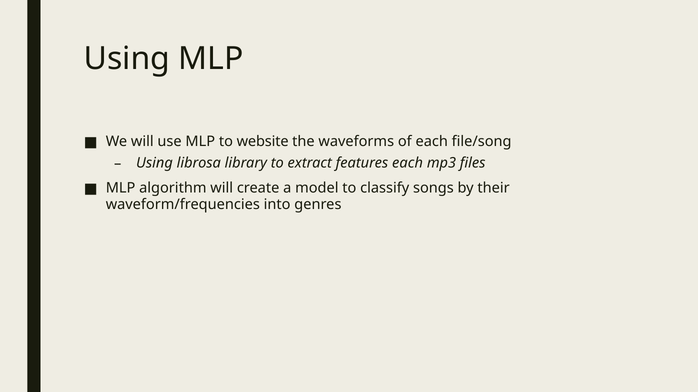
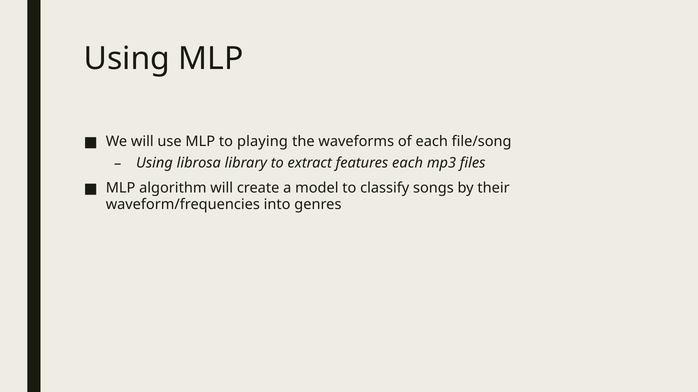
website: website -> playing
